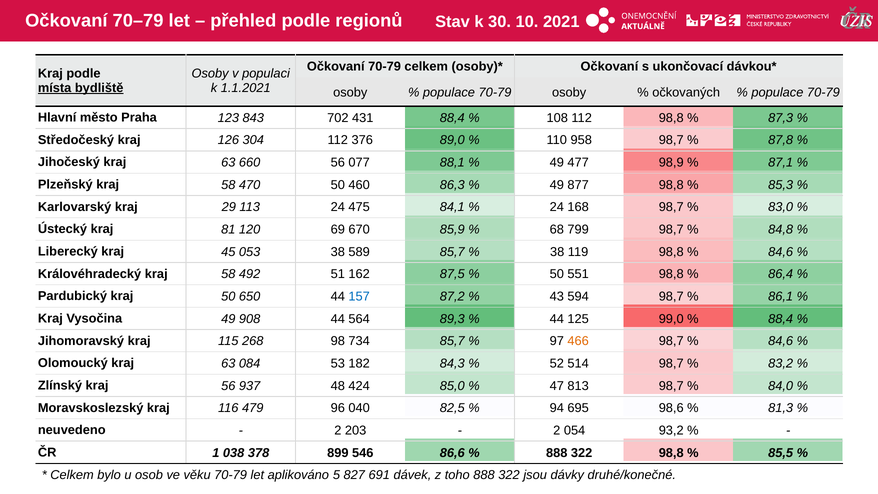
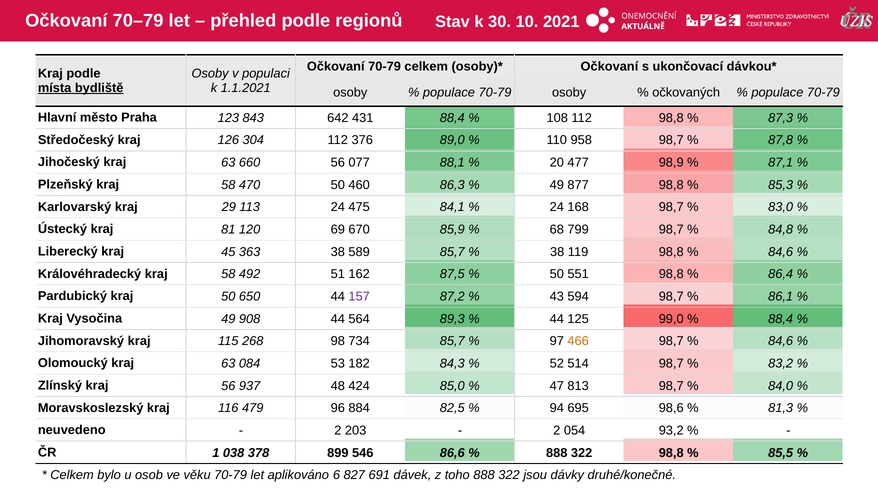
702: 702 -> 642
49 at (557, 163): 49 -> 20
053: 053 -> 363
157 colour: blue -> purple
040: 040 -> 884
5: 5 -> 6
